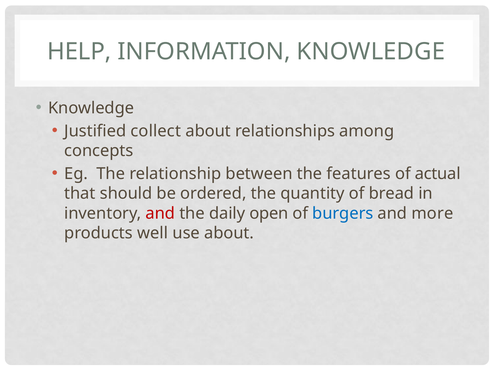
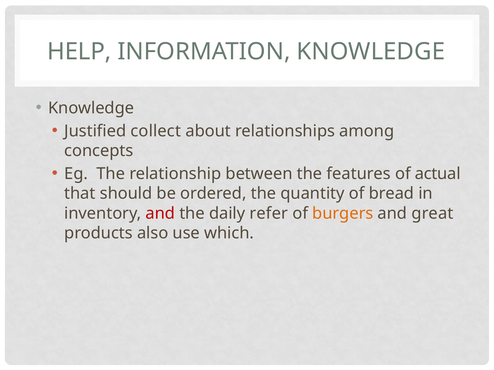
open: open -> refer
burgers colour: blue -> orange
more: more -> great
well: well -> also
use about: about -> which
